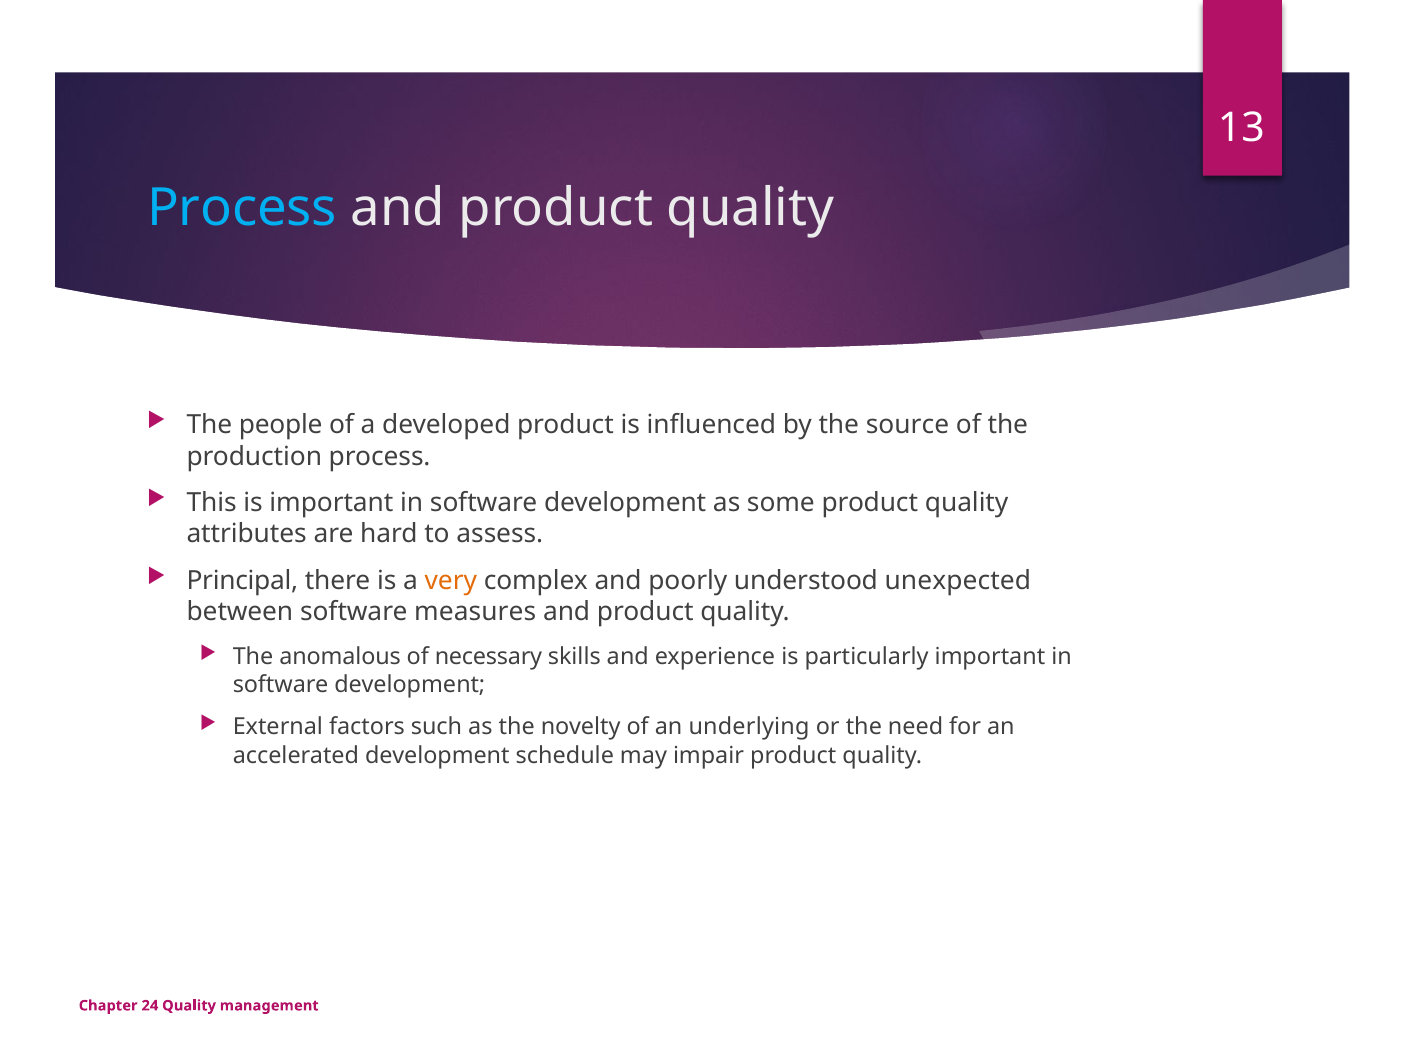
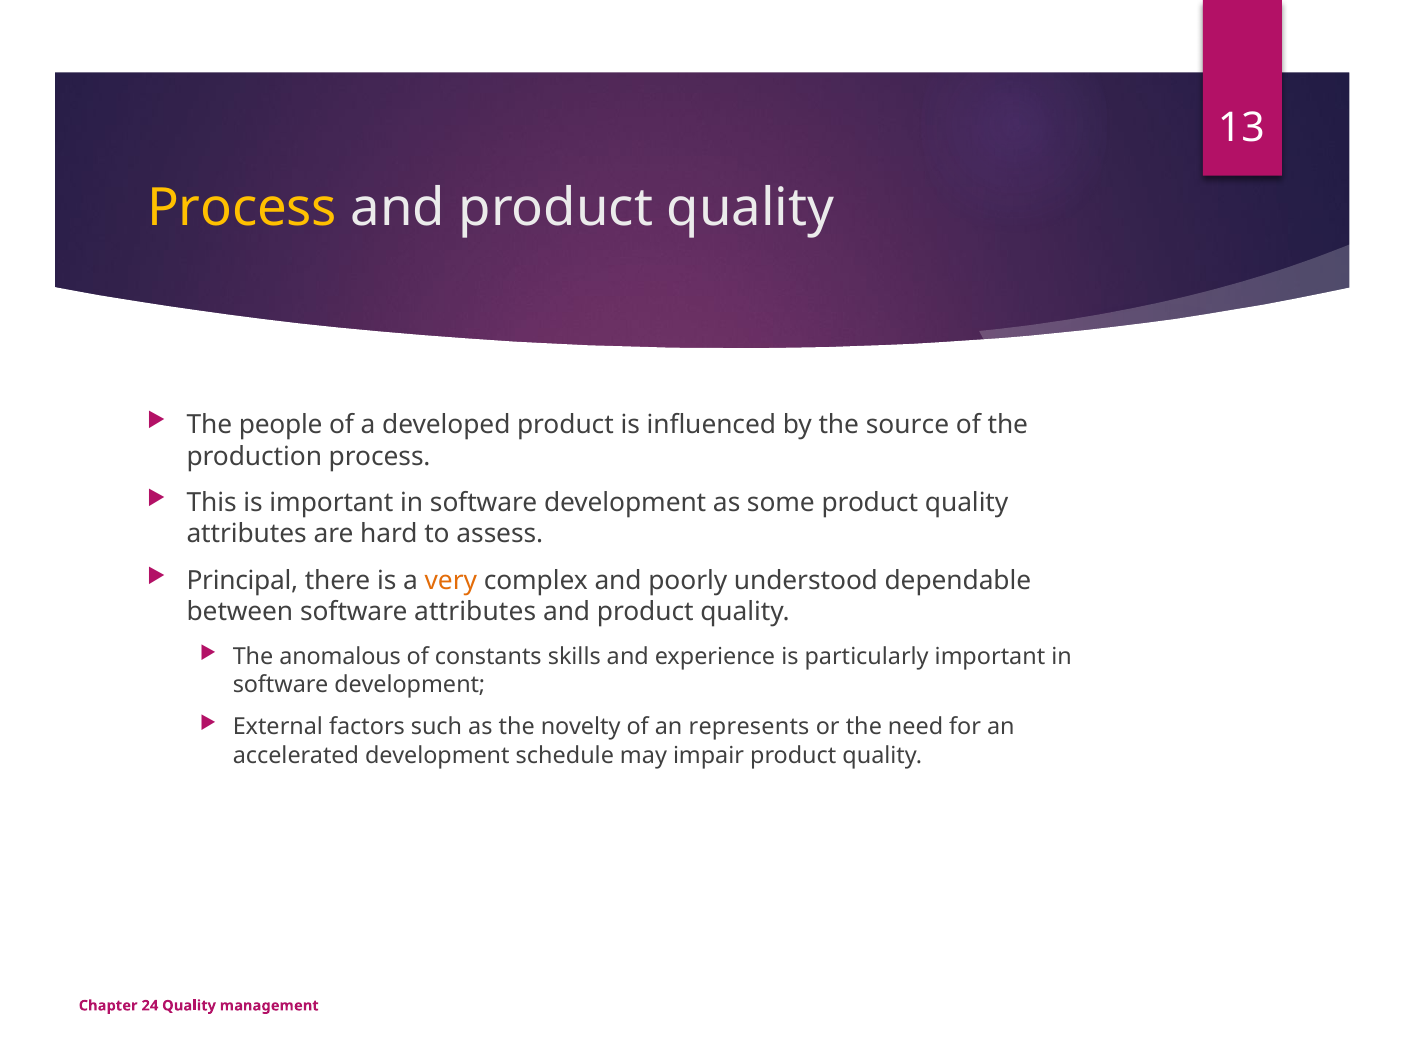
Process at (242, 208) colour: light blue -> yellow
unexpected: unexpected -> dependable
software measures: measures -> attributes
necessary: necessary -> constants
underlying: underlying -> represents
